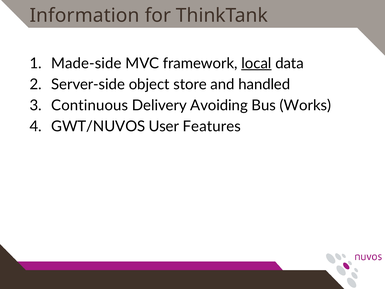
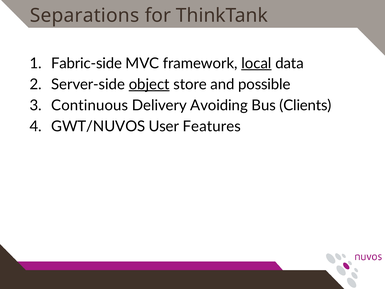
Information: Information -> Separations
Made-side: Made-side -> Fabric-side
object underline: none -> present
handled: handled -> possible
Works: Works -> Clients
